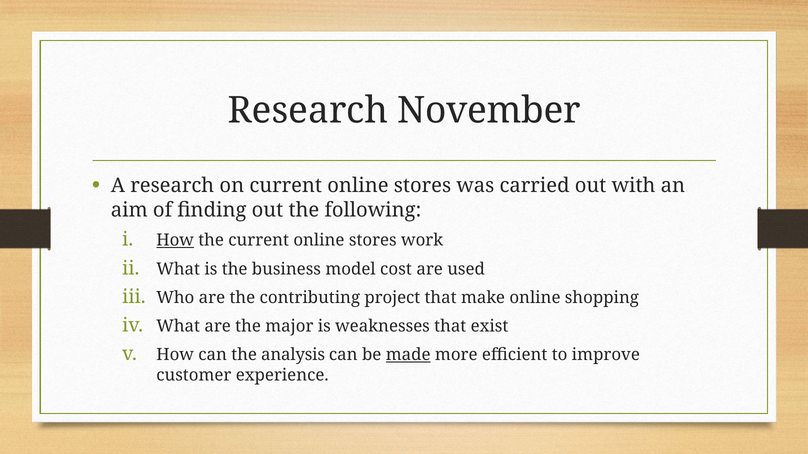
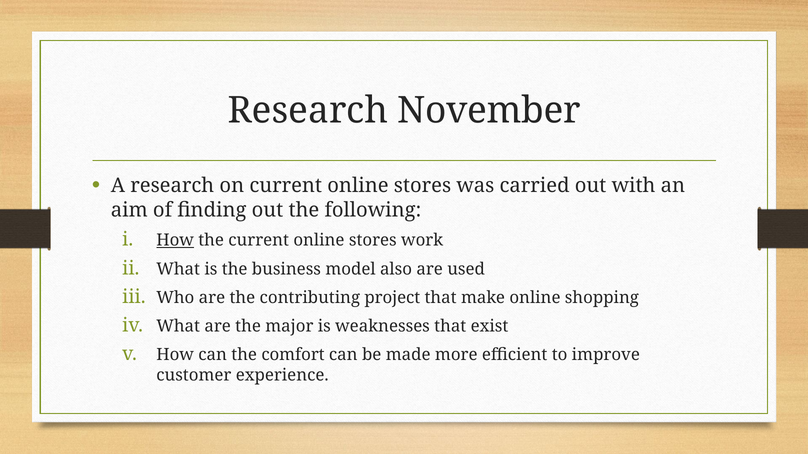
cost: cost -> also
analysis: analysis -> comfort
made underline: present -> none
